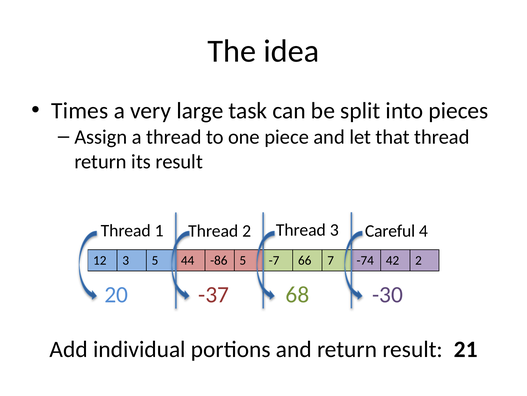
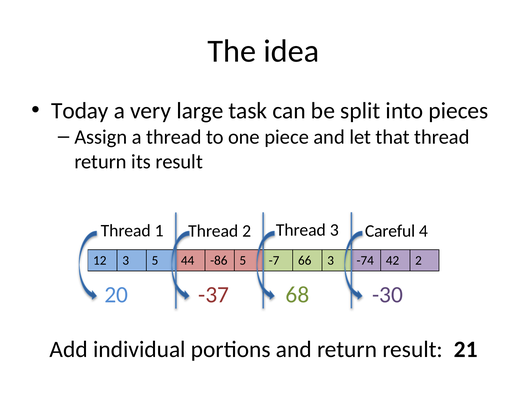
Times: Times -> Today
66 7: 7 -> 3
